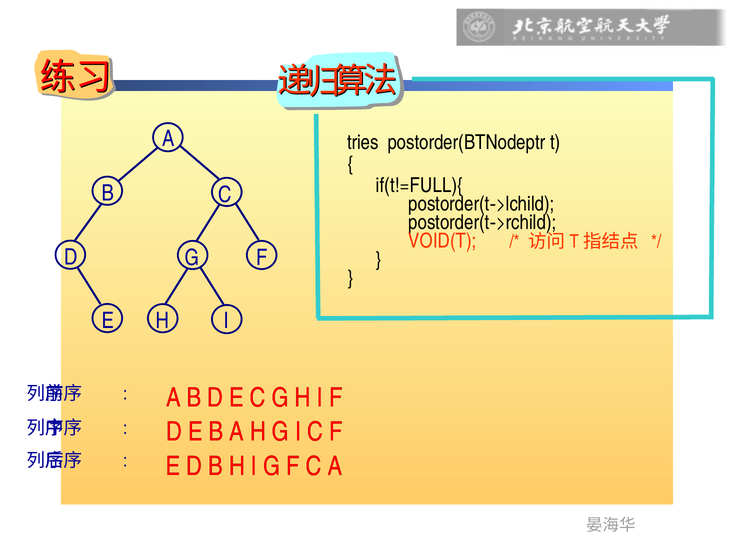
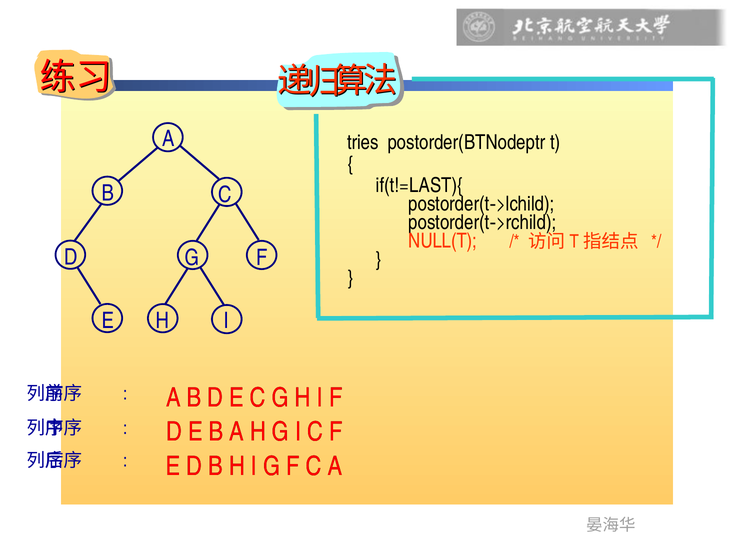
if(t!=FULL){: if(t!=FULL){ -> if(t!=LAST){
VOID(T: VOID(T -> NULL(T
